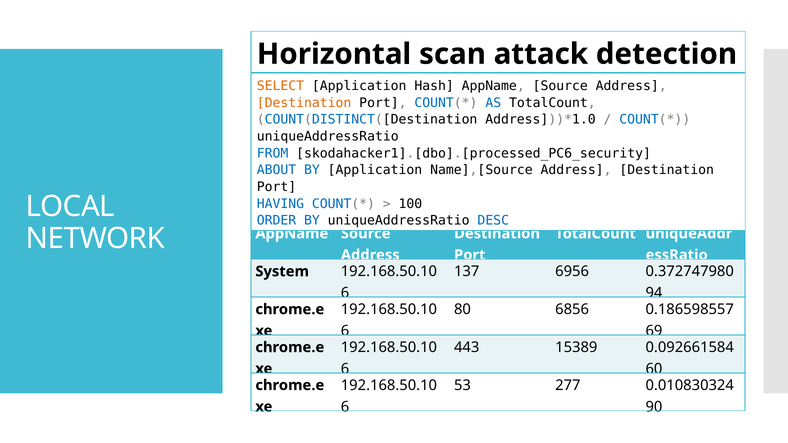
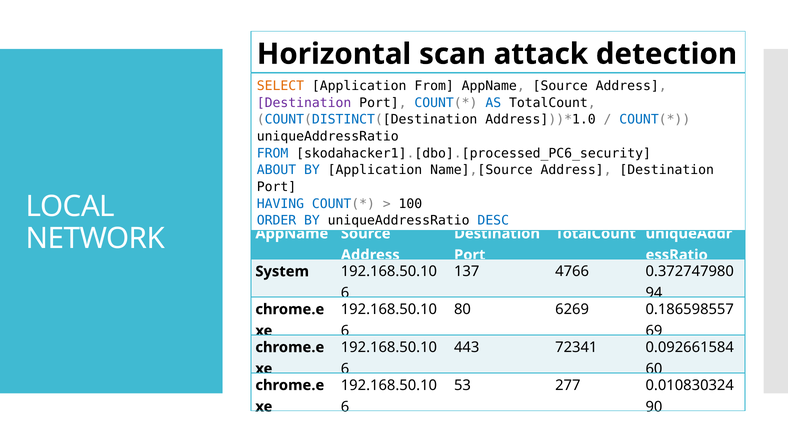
Application Hash: Hash -> From
Destination at (304, 103) colour: orange -> purple
6956: 6956 -> 4766
6856: 6856 -> 6269
15389: 15389 -> 72341
